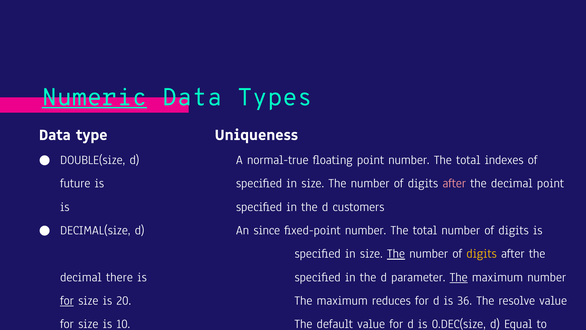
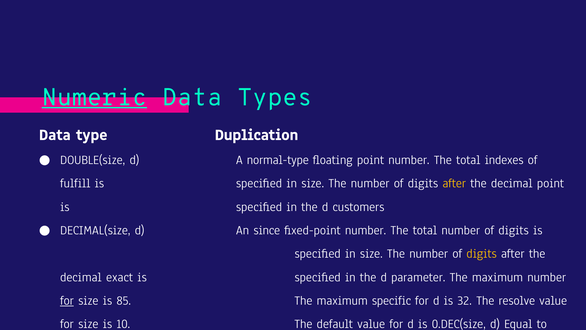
Uniqueness: Uniqueness -> Duplication
normal-true: normal-true -> normal-type
future: future -> fulfill
after at (454, 183) colour: pink -> yellow
The at (396, 253) underline: present -> none
there: there -> exact
The at (459, 277) underline: present -> none
20: 20 -> 85
reduces: reduces -> specific
36: 36 -> 32
